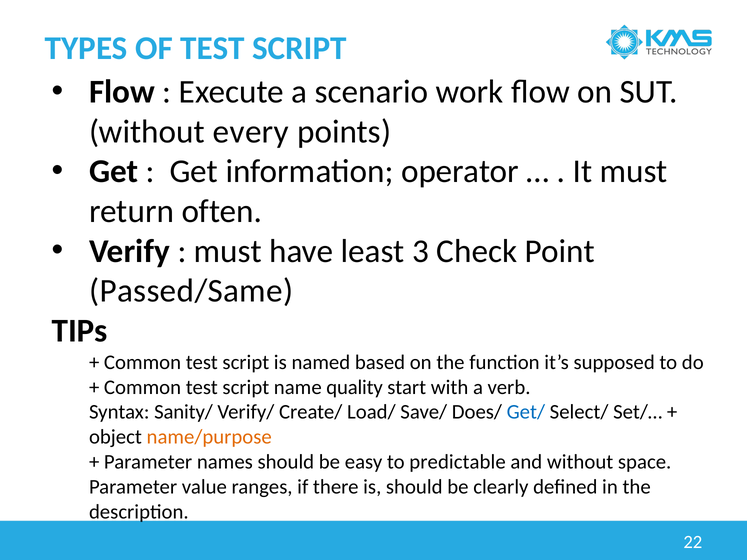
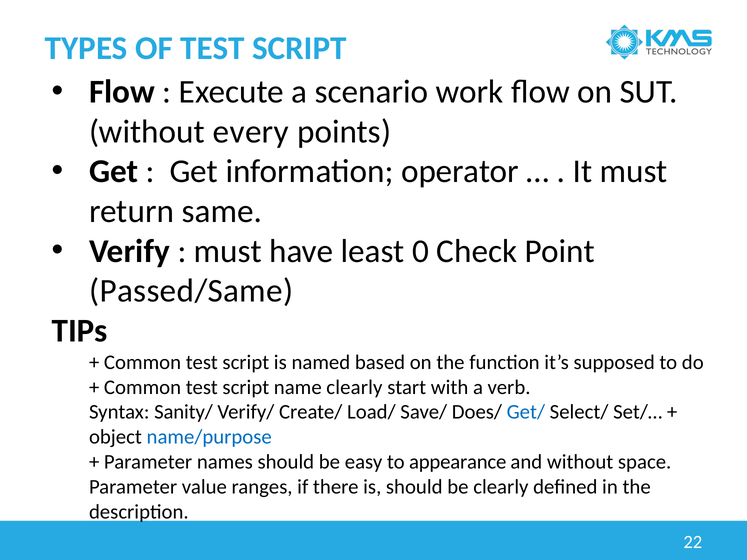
often: often -> same
3: 3 -> 0
name quality: quality -> clearly
name/purpose colour: orange -> blue
predictable: predictable -> appearance
